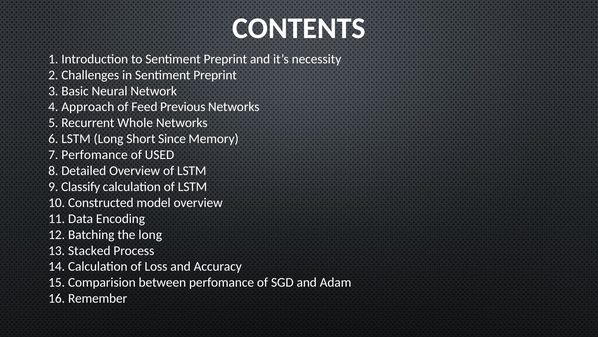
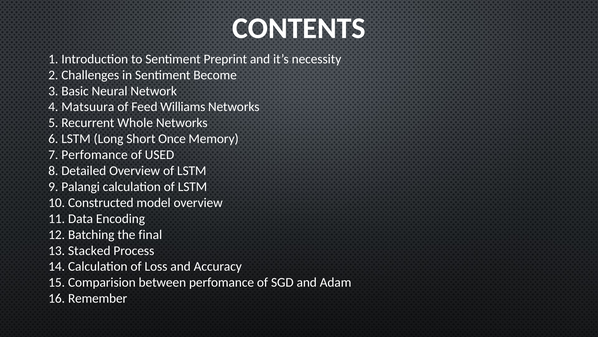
in Sentiment Preprint: Preprint -> Become
Approach: Approach -> Matsuura
Previous: Previous -> Williams
Since: Since -> Once
Classify: Classify -> Palangi
the long: long -> final
